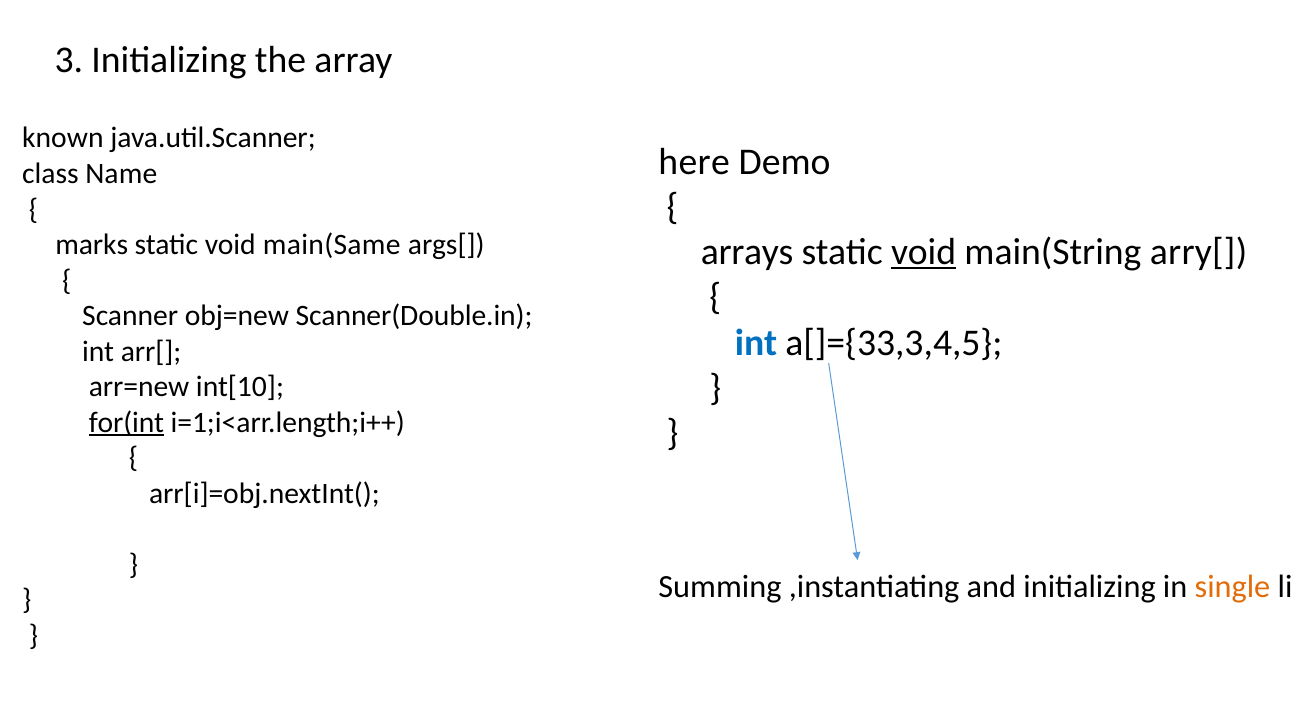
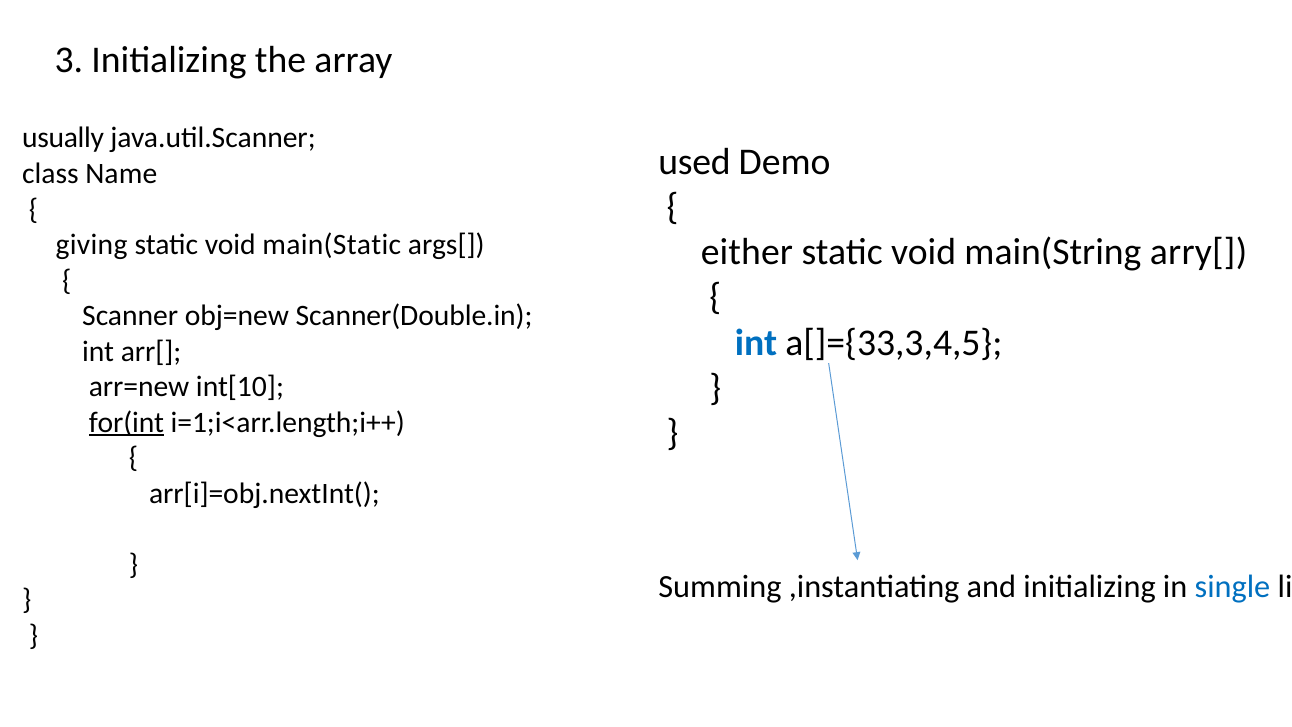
known: known -> usually
here: here -> used
marks: marks -> giving
main(Same: main(Same -> main(Static
arrays: arrays -> either
void at (924, 252) underline: present -> none
single colour: orange -> blue
